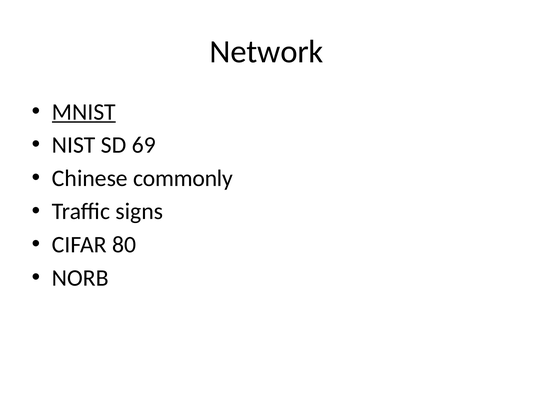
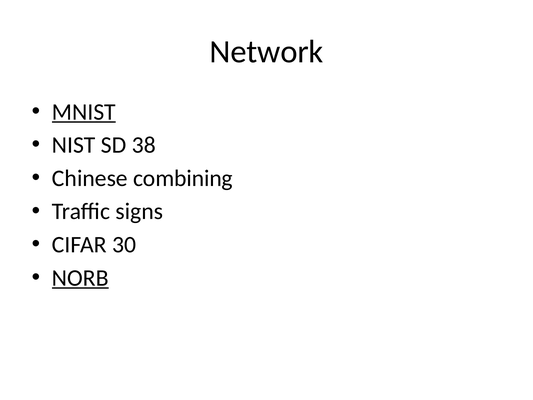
69: 69 -> 38
commonly: commonly -> combining
80: 80 -> 30
NORB underline: none -> present
